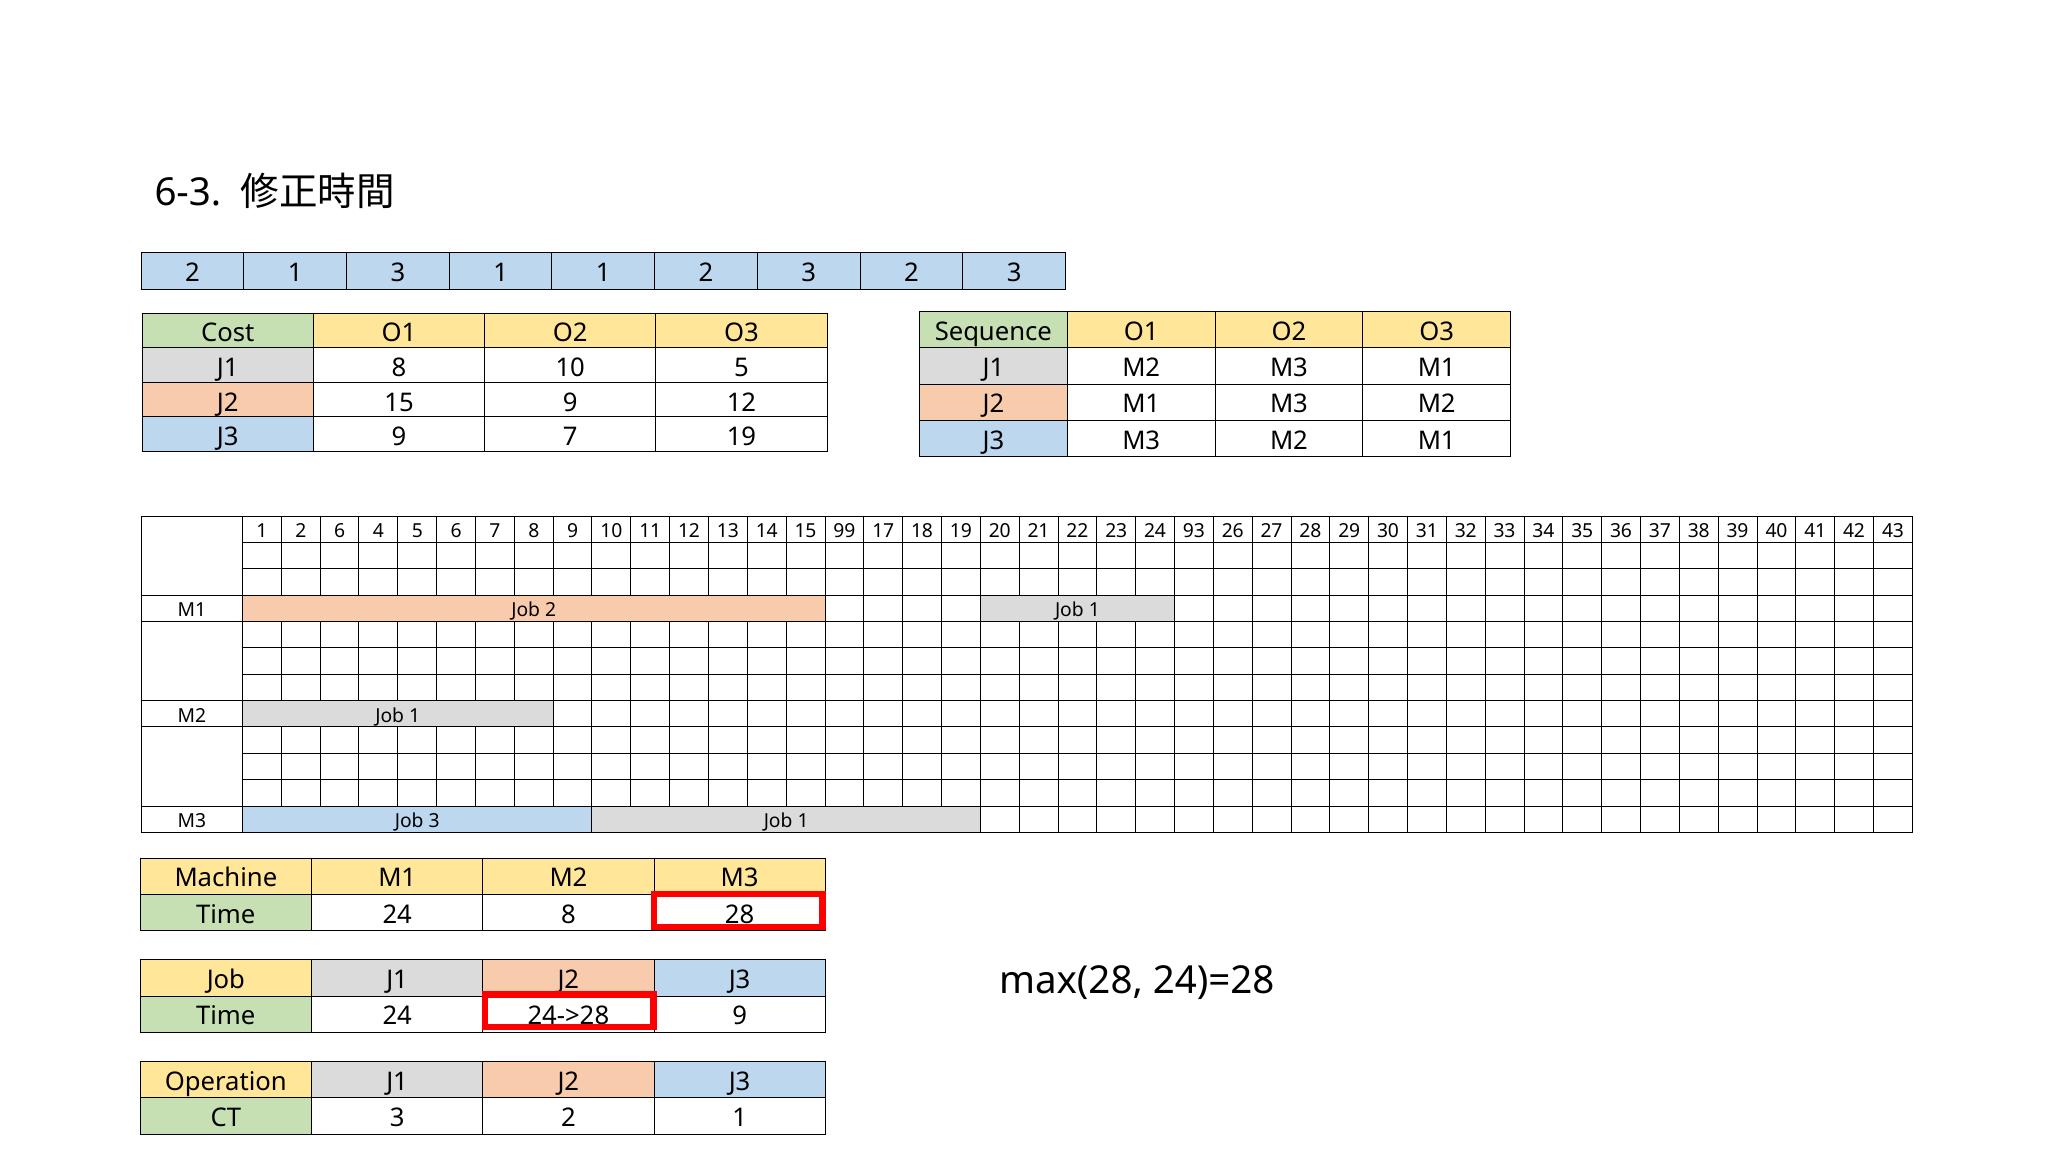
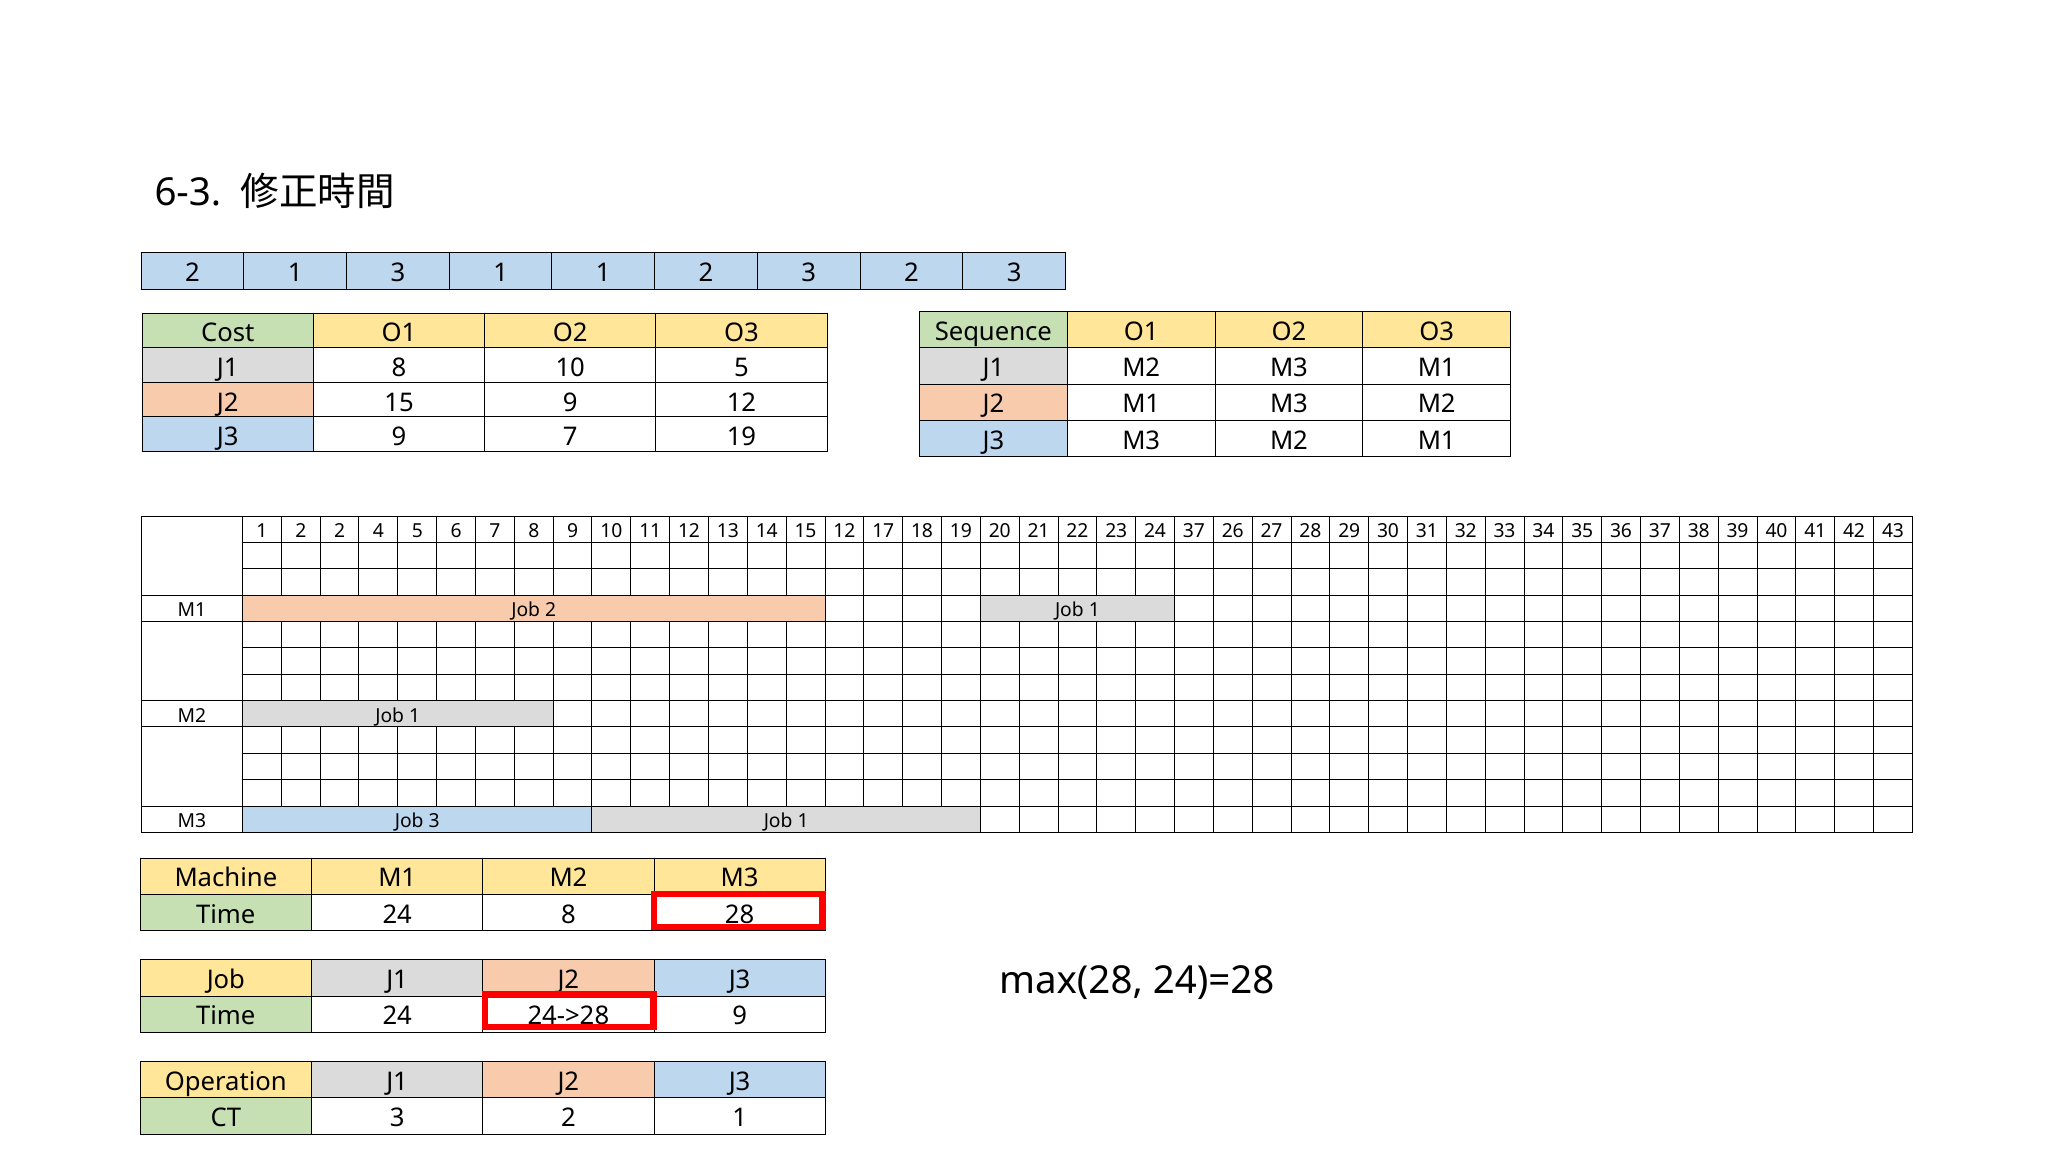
2 6: 6 -> 2
15 99: 99 -> 12
24 93: 93 -> 37
